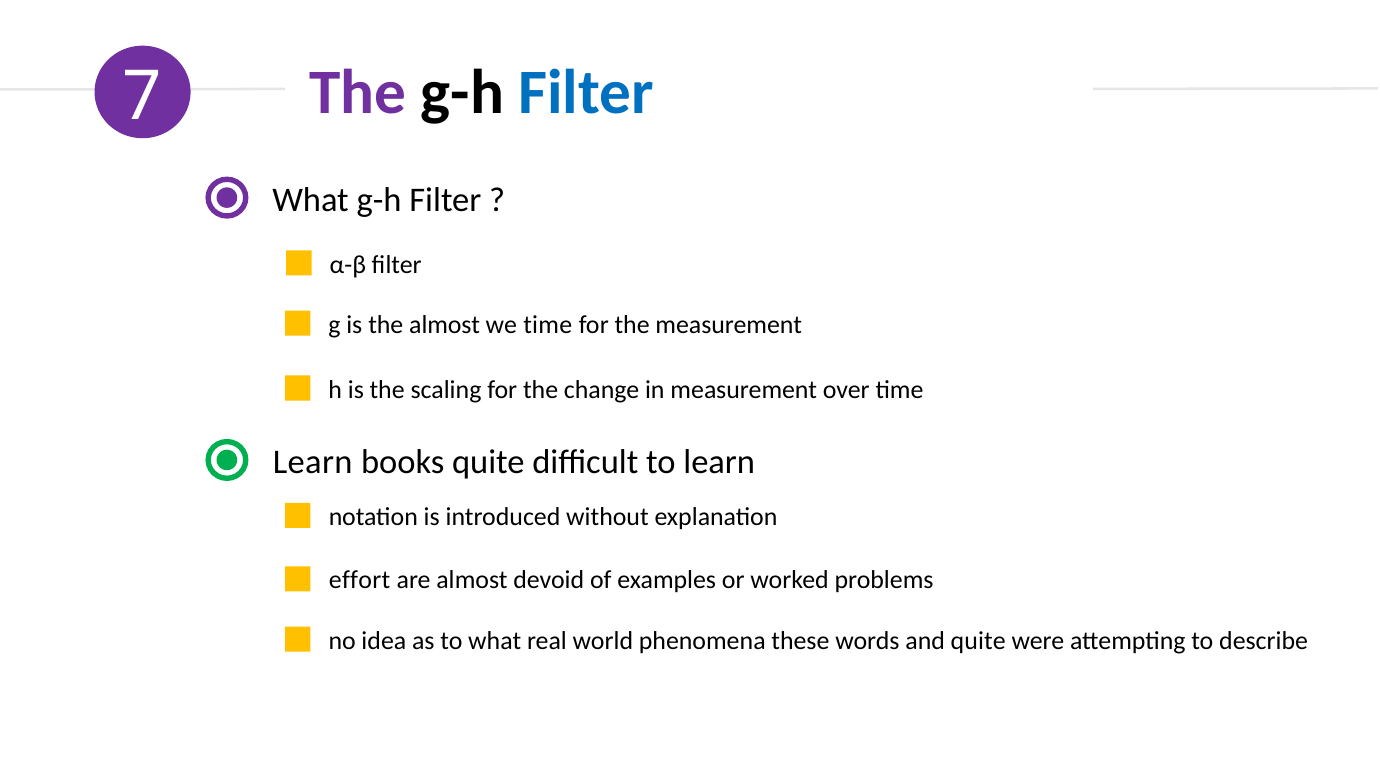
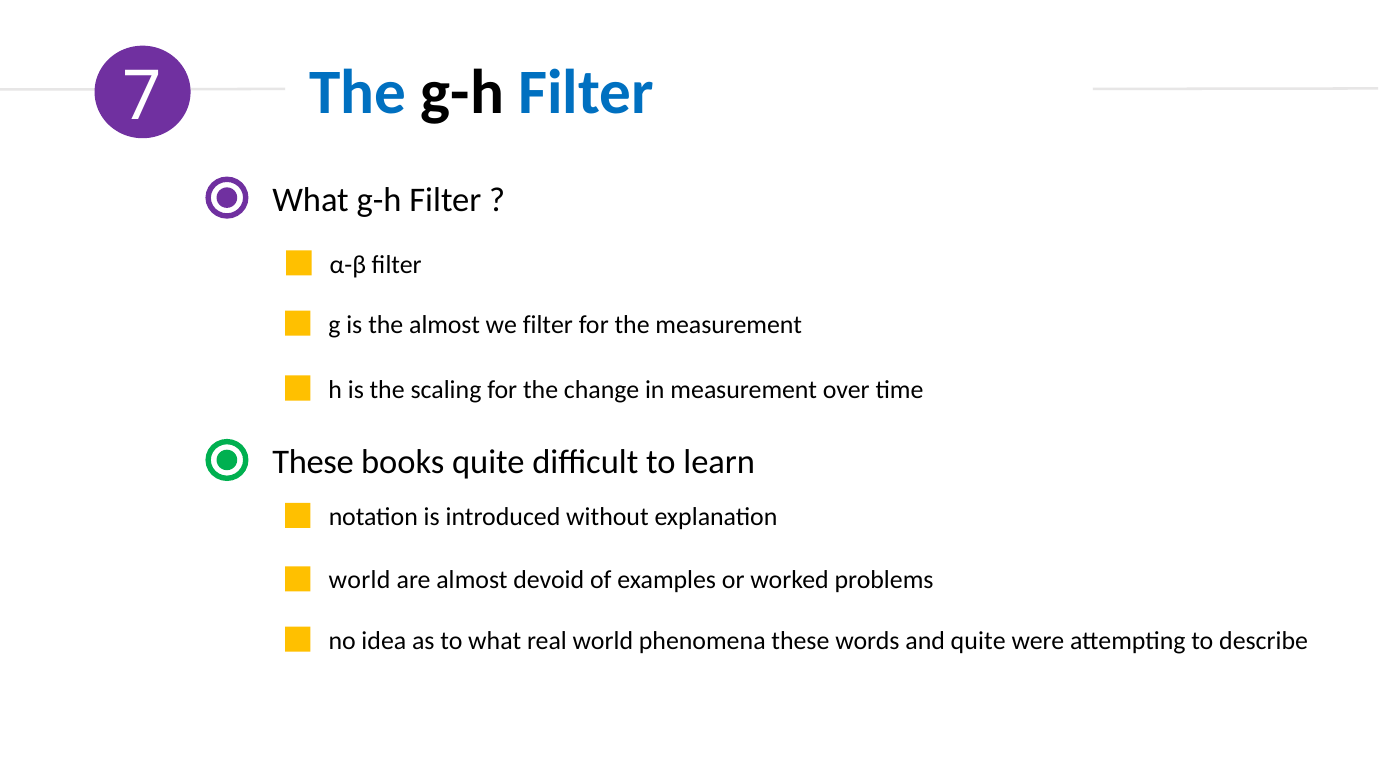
The at (358, 93) colour: purple -> blue
we time: time -> filter
Learn at (313, 462): Learn -> These
effort at (360, 581): effort -> world
